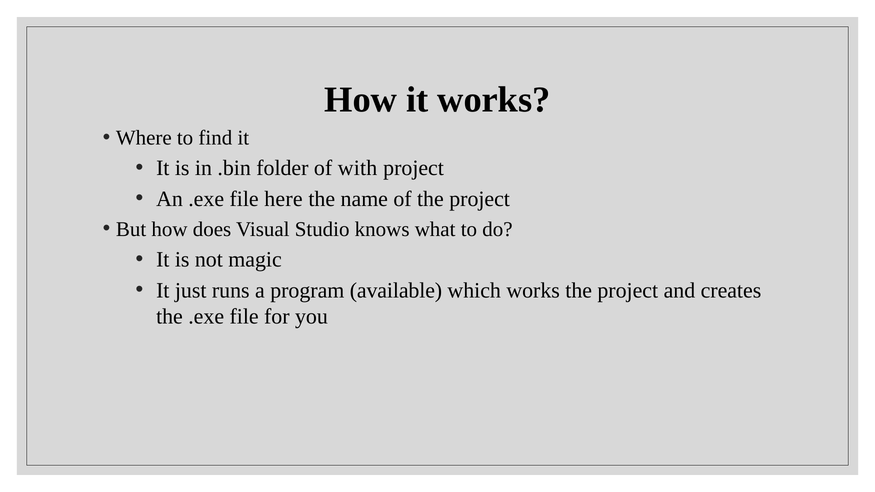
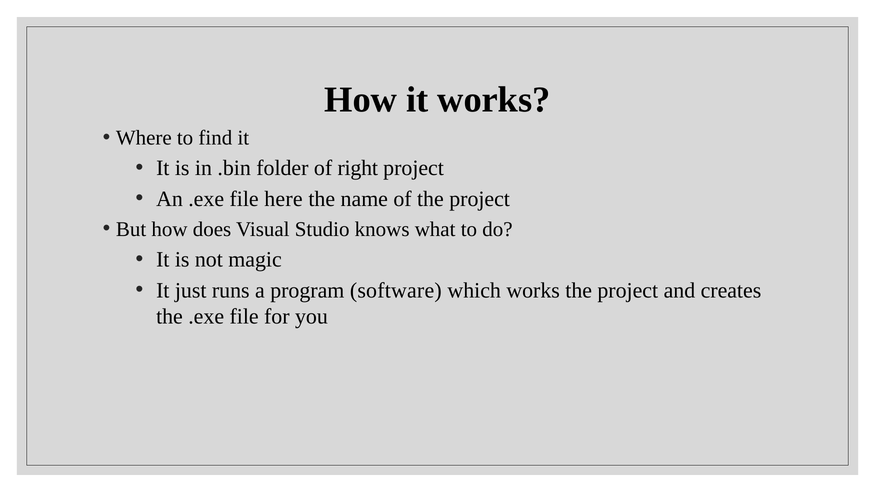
with: with -> right
available: available -> software
